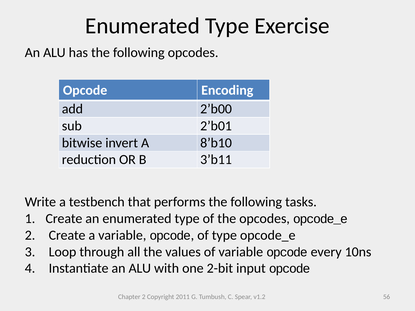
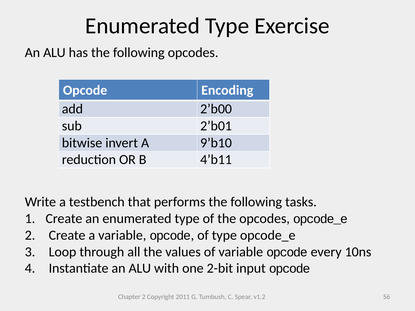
8’b10: 8’b10 -> 9’b10
3’b11: 3’b11 -> 4’b11
